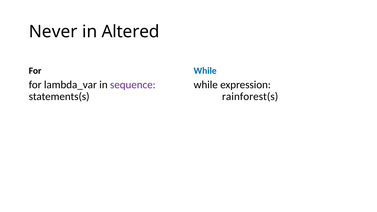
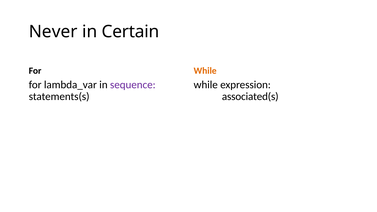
Altered: Altered -> Certain
While at (205, 71) colour: blue -> orange
rainforest(s: rainforest(s -> associated(s
